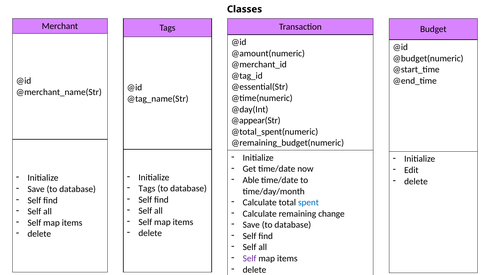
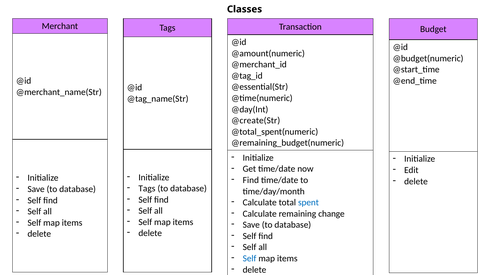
@appear(Str: @appear(Str -> @create(Str
Able at (251, 180): Able -> Find
Self at (250, 259) colour: purple -> blue
